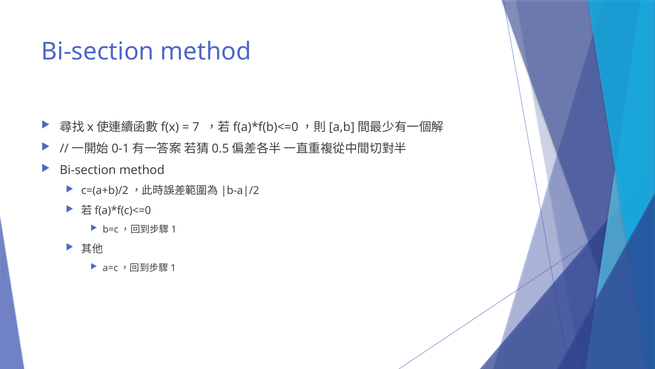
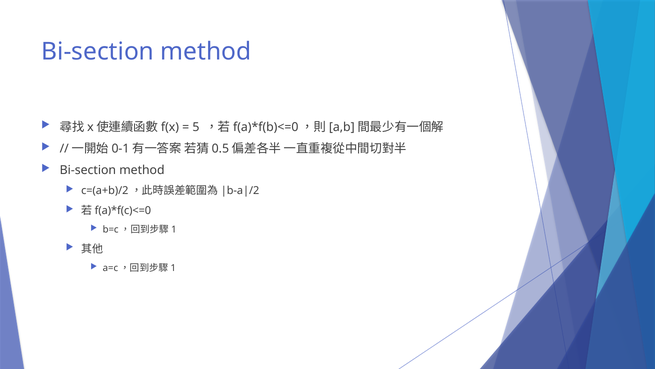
7: 7 -> 5
